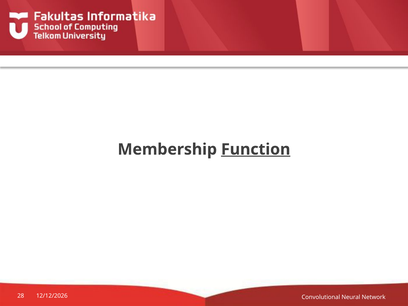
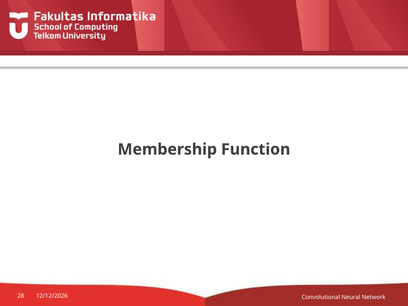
Function underline: present -> none
